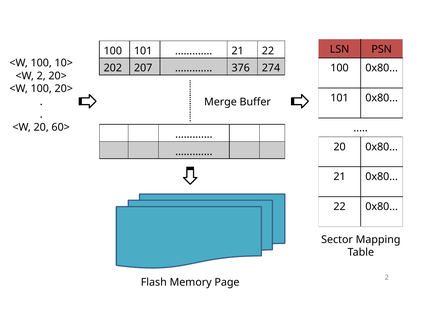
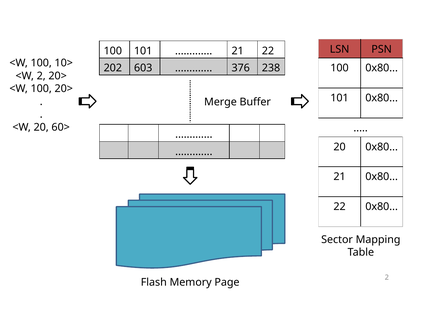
207: 207 -> 603
274: 274 -> 238
